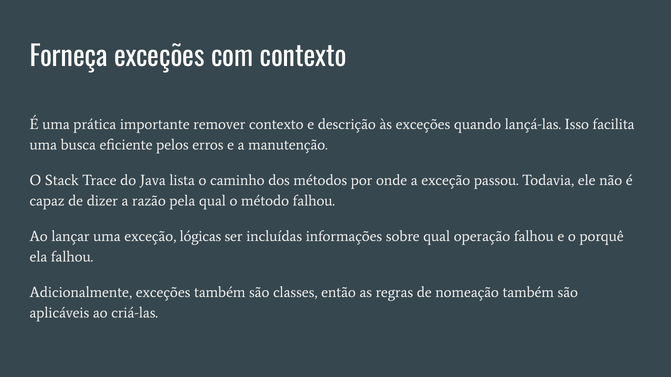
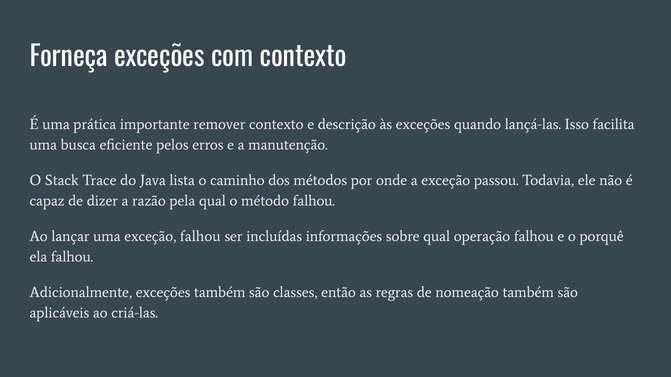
exceção lógicas: lógicas -> falhou
